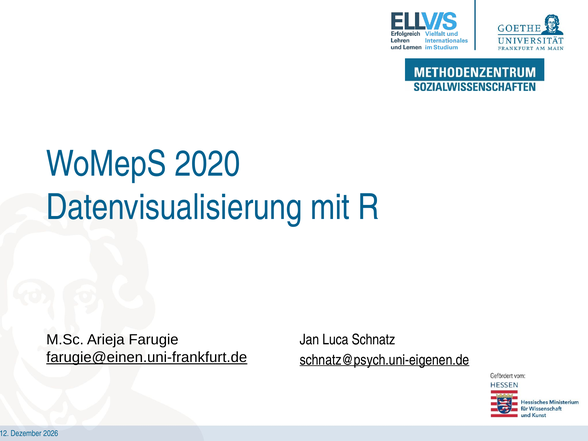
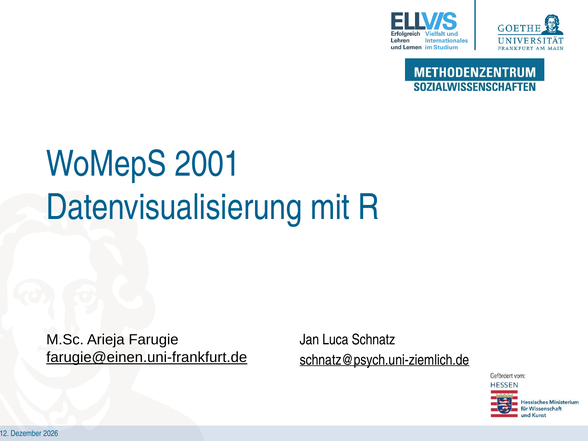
2020: 2020 -> 2001
schnatz@psych.uni-eigenen.de: schnatz@psych.uni-eigenen.de -> schnatz@psych.uni-ziemlich.de
